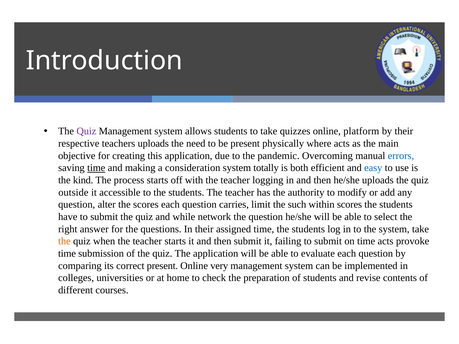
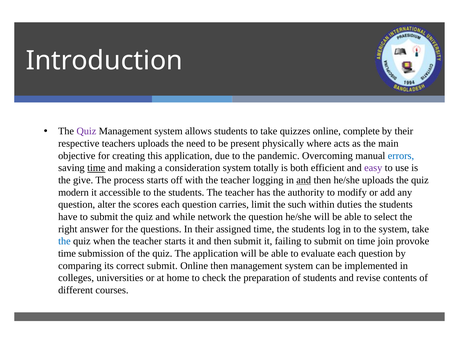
platform: platform -> complete
easy colour: blue -> purple
kind: kind -> give
and at (304, 180) underline: none -> present
outside: outside -> modern
within scores: scores -> duties
the at (64, 241) colour: orange -> blue
time acts: acts -> join
correct present: present -> submit
Online very: very -> then
